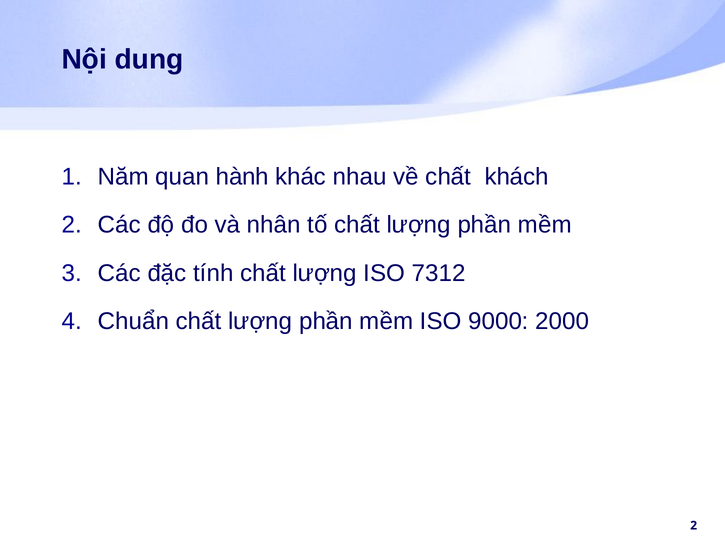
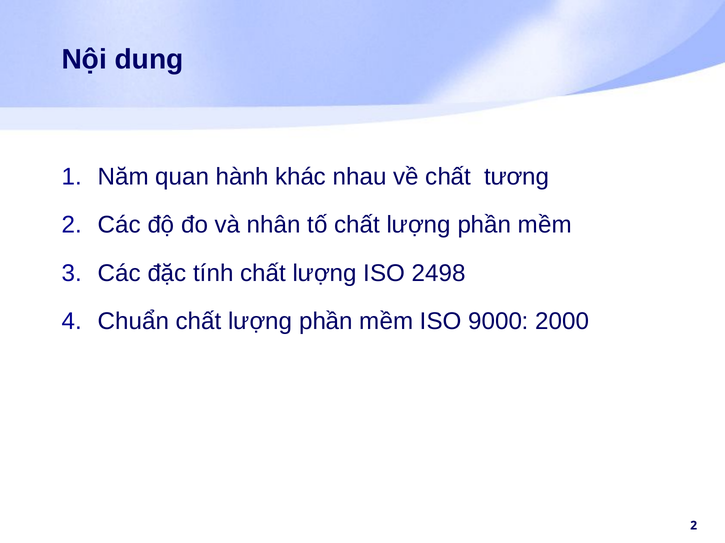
khách: khách -> tương
7312: 7312 -> 2498
